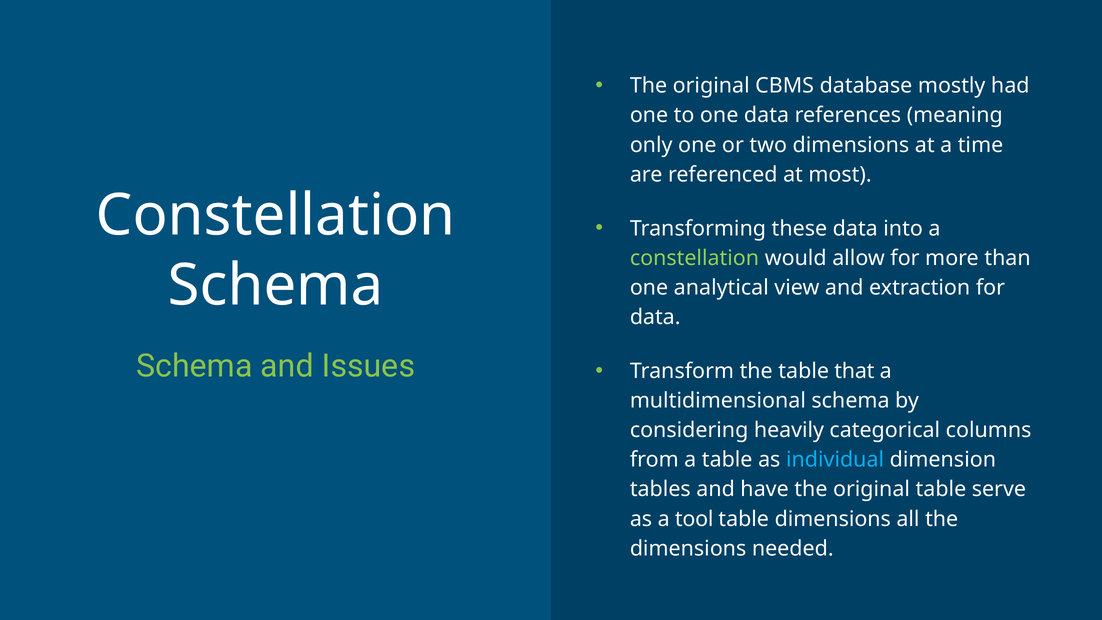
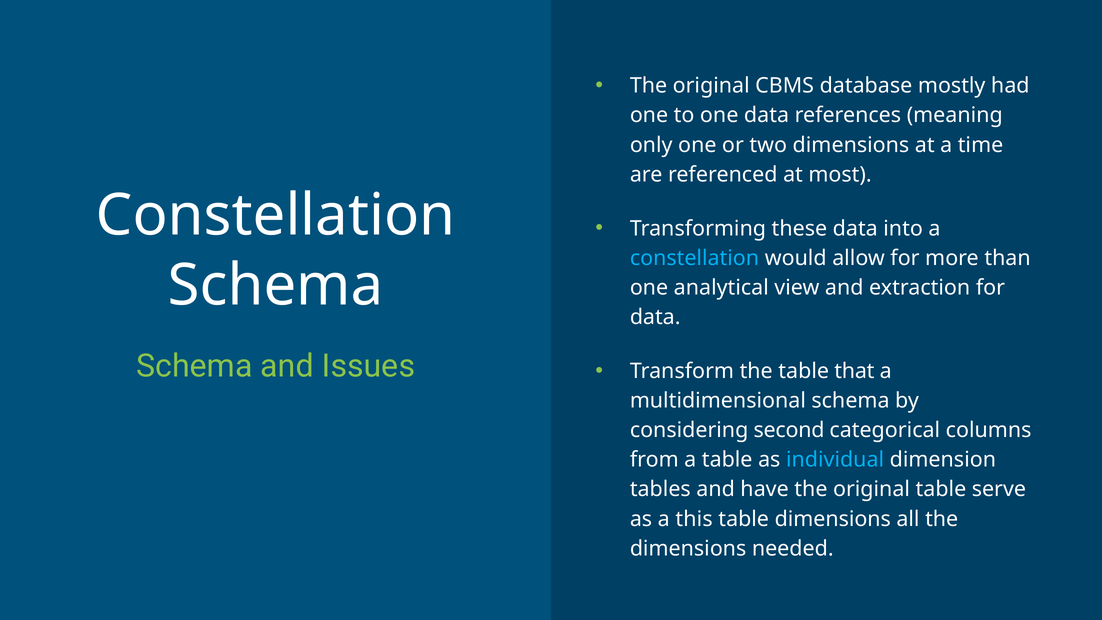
constellation at (694, 258) colour: light green -> light blue
heavily: heavily -> second
tool: tool -> this
